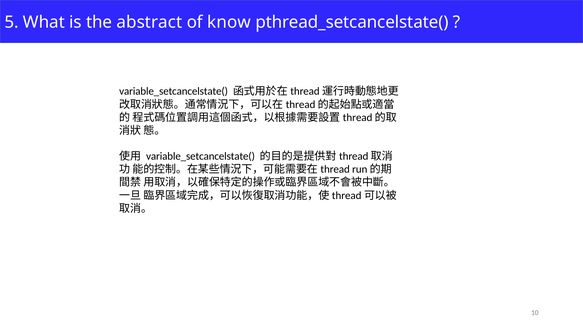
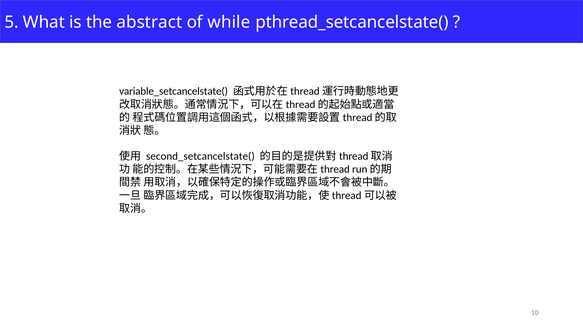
know: know -> while
variable_setcancelstate( at (201, 156): variable_setcancelstate( -> second_setcancelstate(
